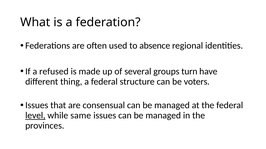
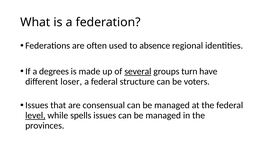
refused: refused -> degrees
several underline: none -> present
thing: thing -> loser
same: same -> spells
